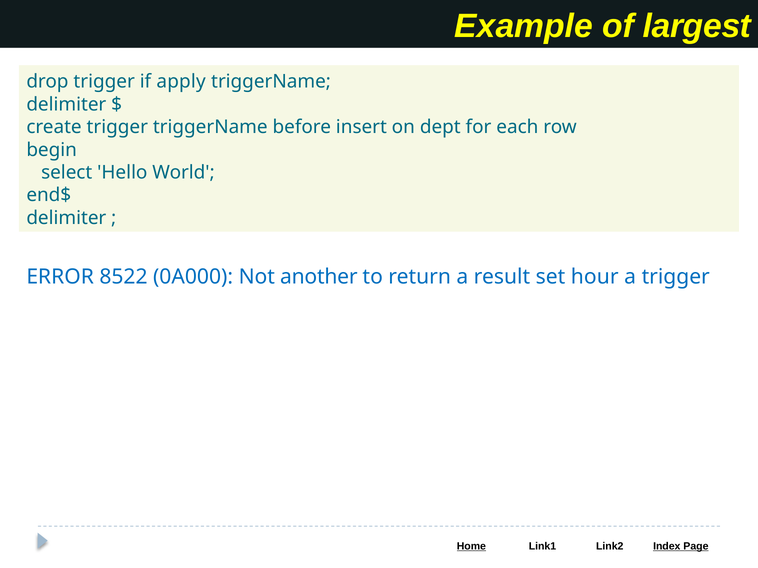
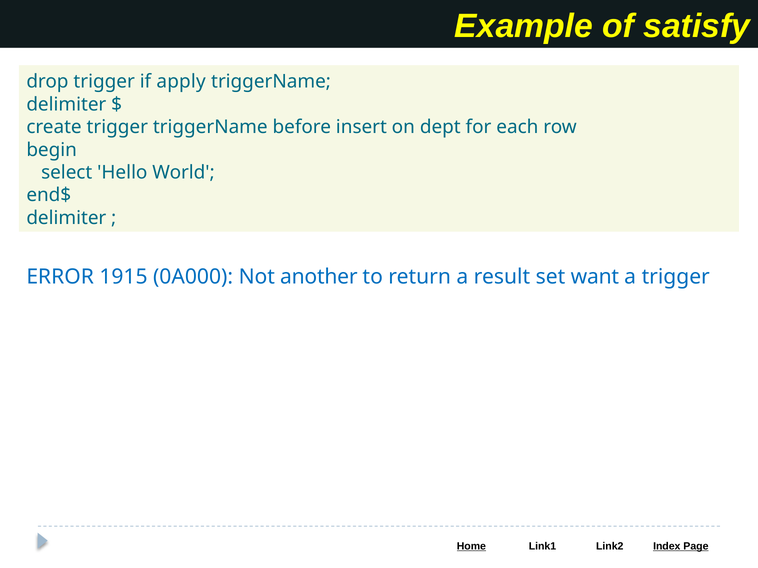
largest: largest -> satisfy
8522: 8522 -> 1915
hour: hour -> want
